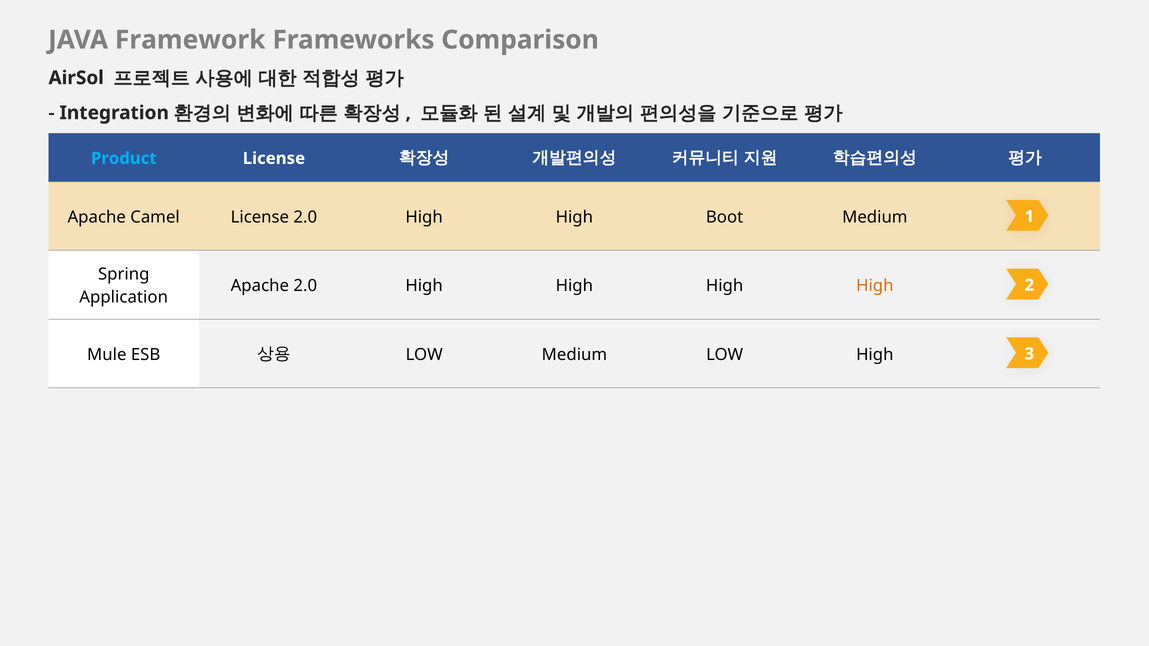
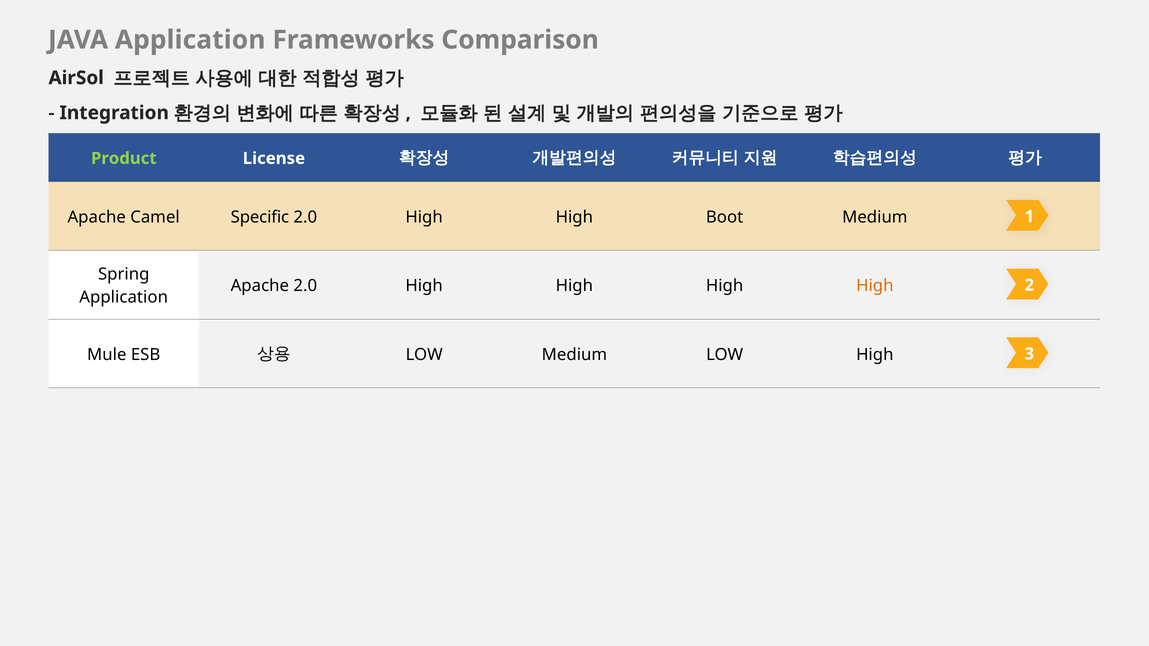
JAVA Framework: Framework -> Application
Product colour: light blue -> light green
Camel License: License -> Specific
